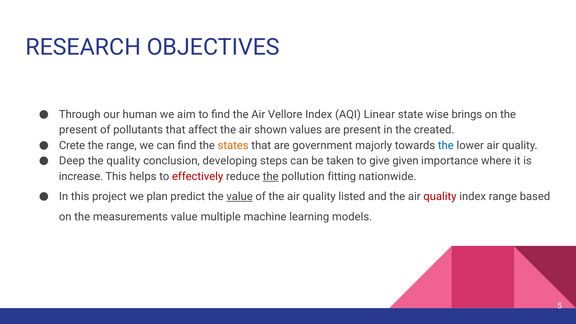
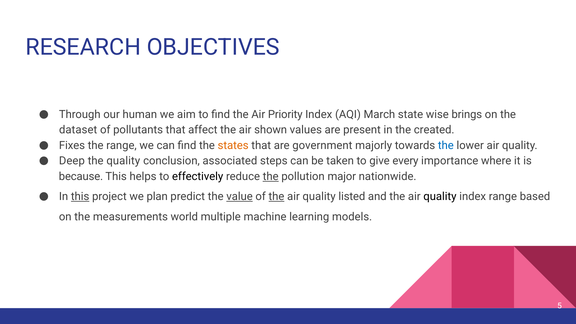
Vellore: Vellore -> Priority
Linear: Linear -> March
present at (78, 130): present -> dataset
Crete: Crete -> Fixes
developing: developing -> associated
given: given -> every
increase: increase -> because
effectively colour: red -> black
fitting: fitting -> major
this at (80, 197) underline: none -> present
the at (276, 197) underline: none -> present
quality at (440, 197) colour: red -> black
measurements value: value -> world
